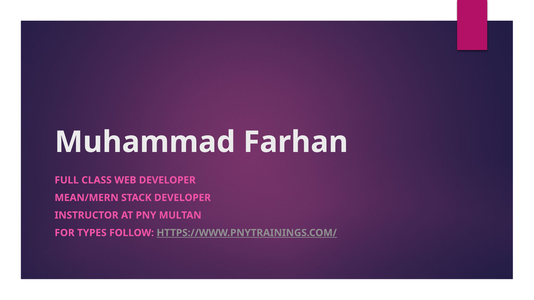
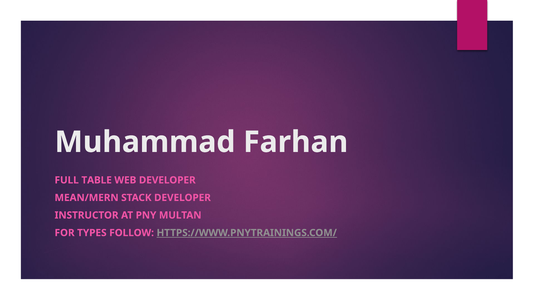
CLASS: CLASS -> TABLE
